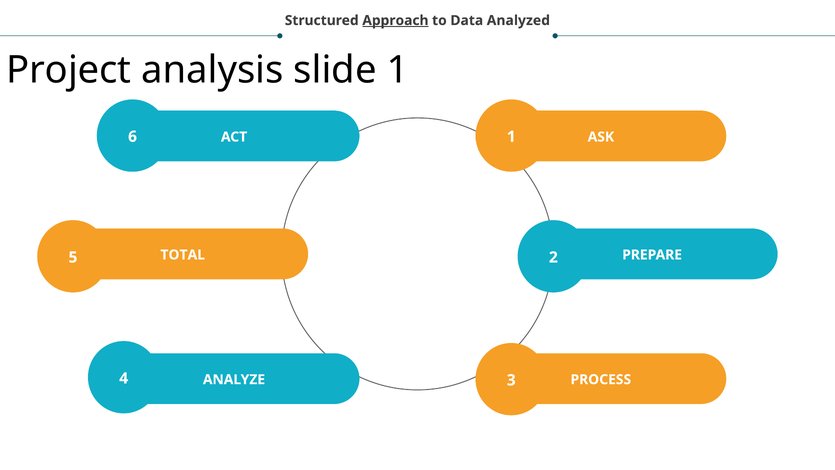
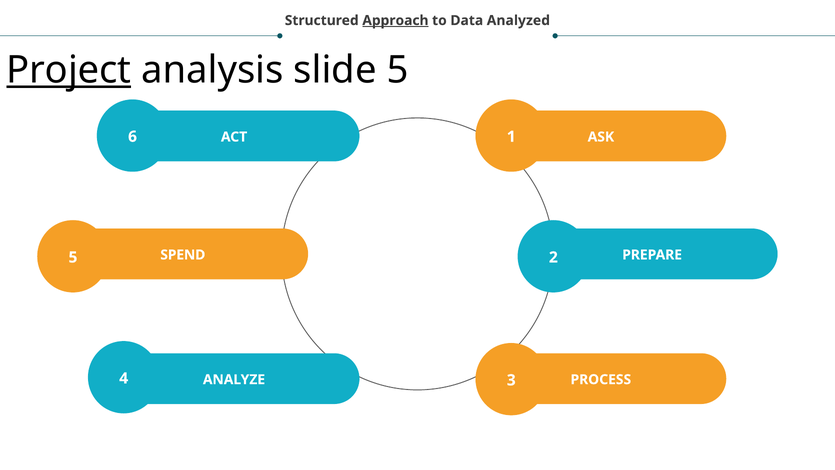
Project underline: none -> present
slide 1: 1 -> 5
TOTAL: TOTAL -> SPEND
